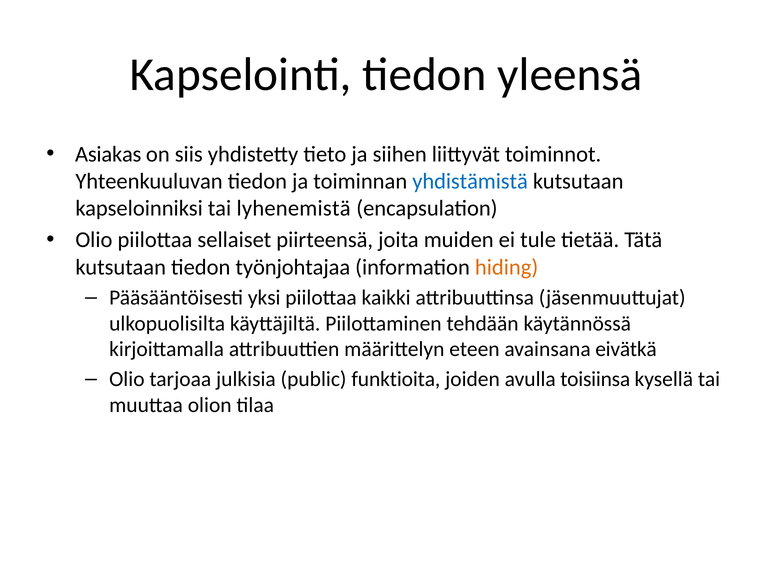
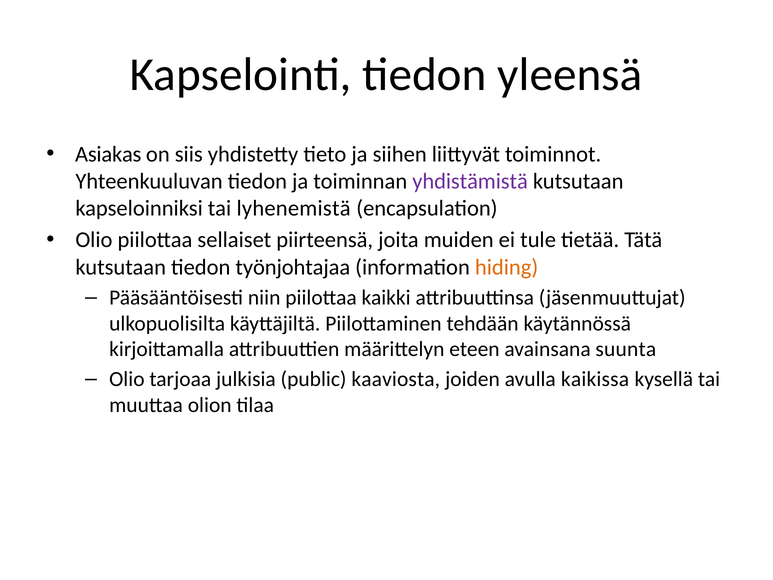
yhdistämistä colour: blue -> purple
yksi: yksi -> niin
eivätkä: eivätkä -> suunta
funktioita: funktioita -> kaaviosta
toisiinsa: toisiinsa -> kaikissa
